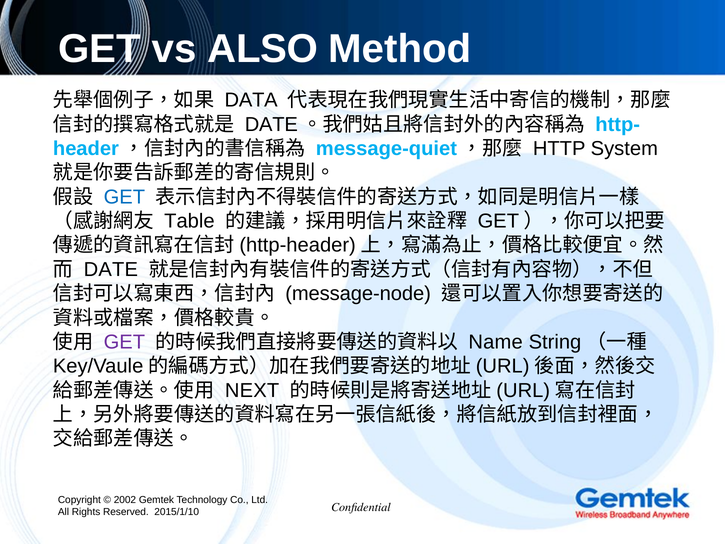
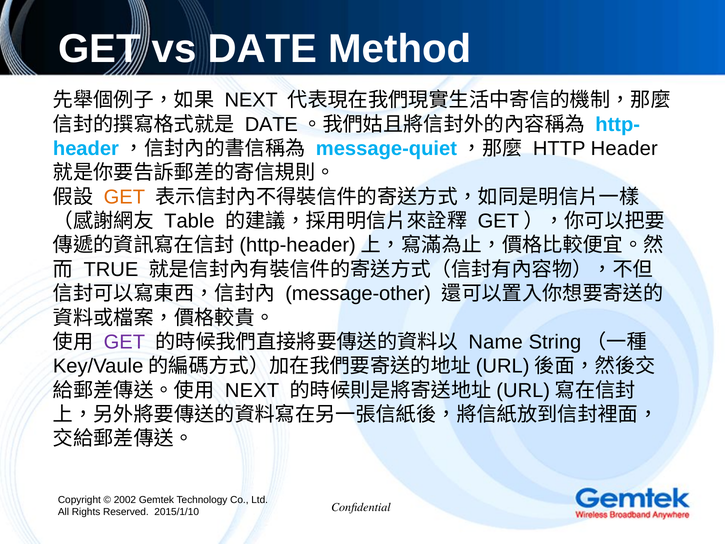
vs ALSO: ALSO -> DATE
DATA at (251, 100): DATA -> NEXT
HTTP System: System -> Header
GET at (124, 197) colour: blue -> orange
DATE at (111, 269): DATE -> TRUE
message-node: message-node -> message-other
